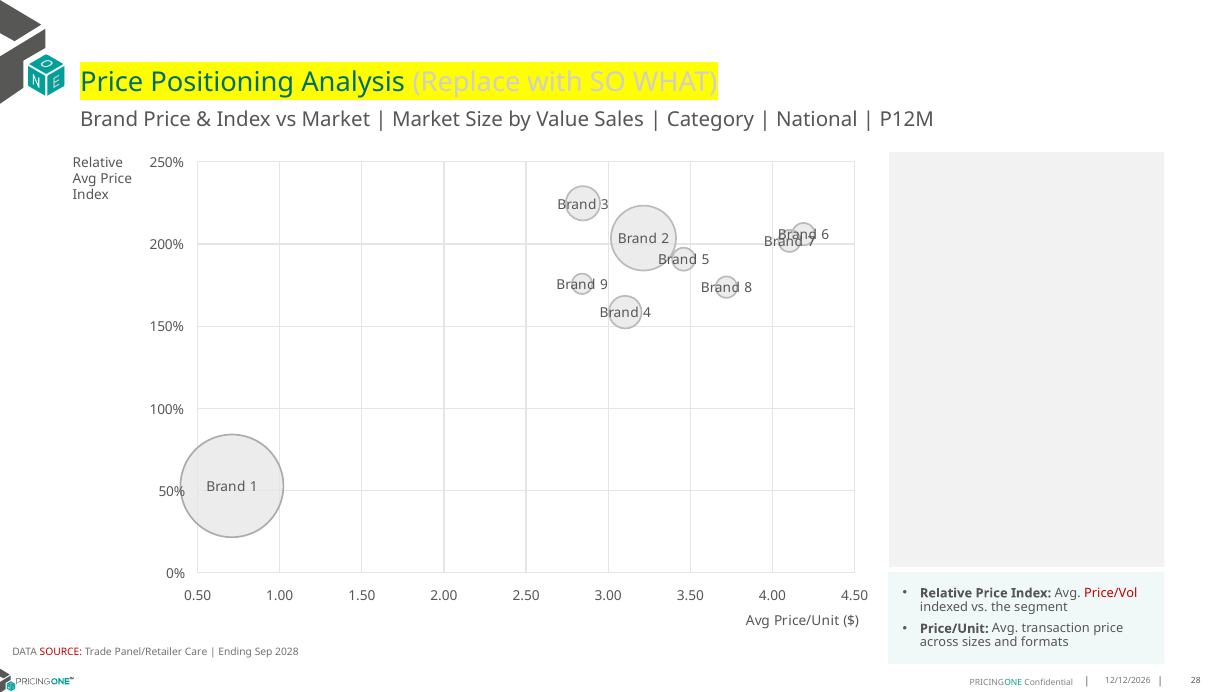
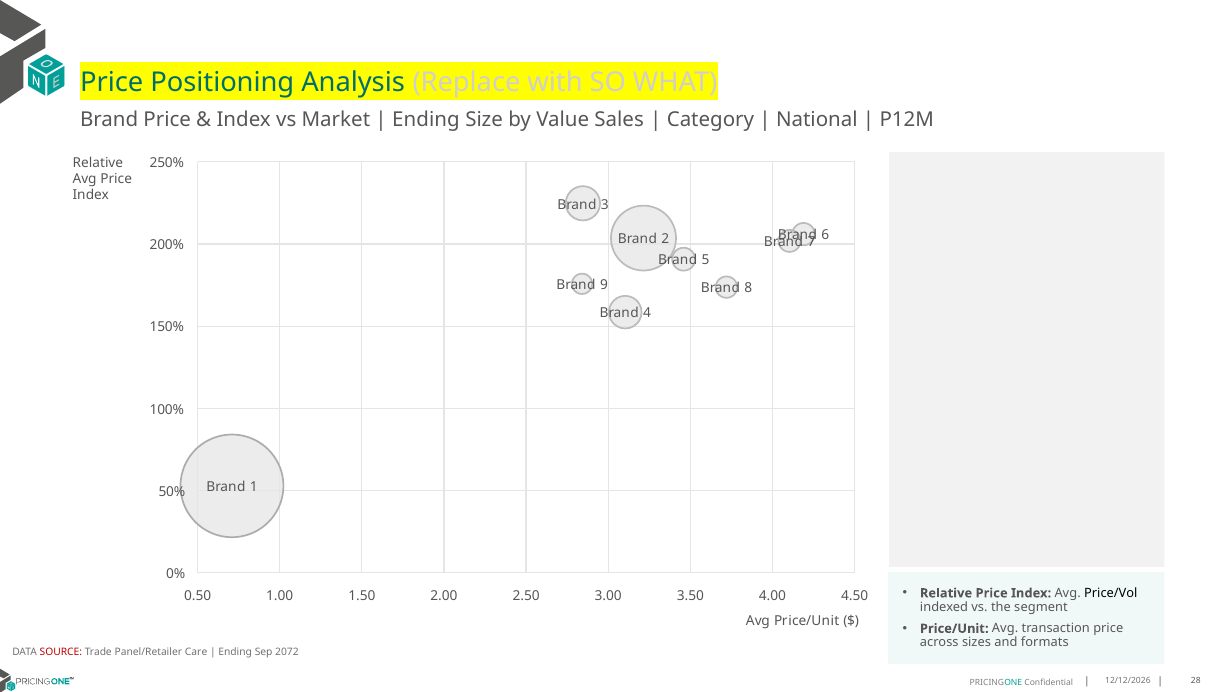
Market at (426, 120): Market -> Ending
Price/Vol colour: red -> black
2028: 2028 -> 2072
